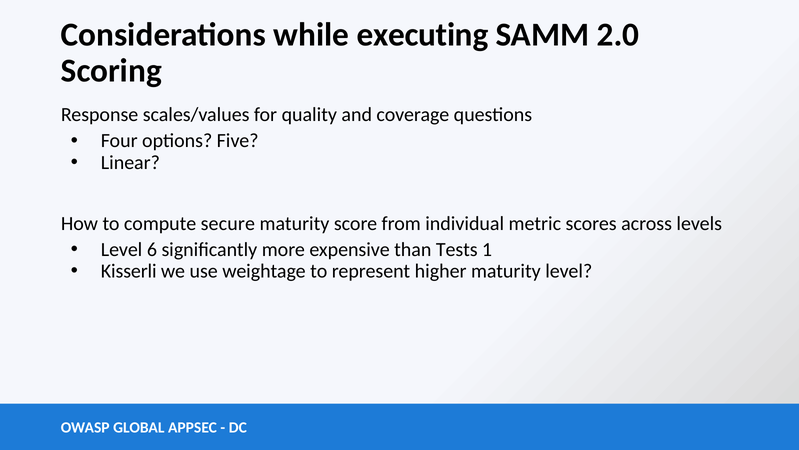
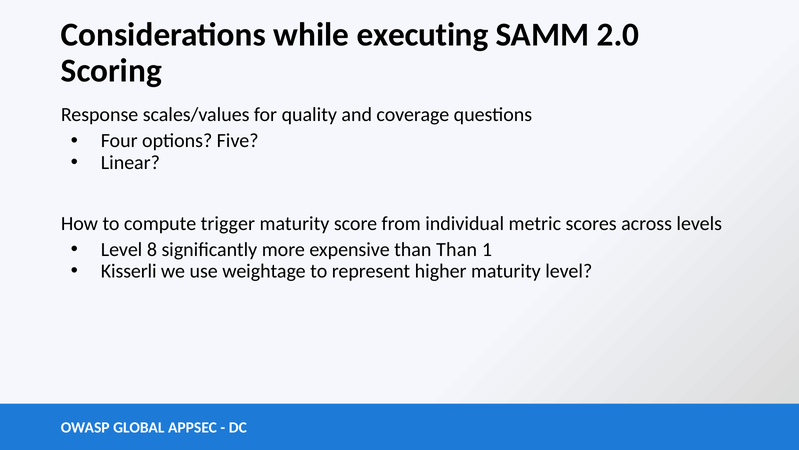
secure: secure -> trigger
6: 6 -> 8
than Tests: Tests -> Than
